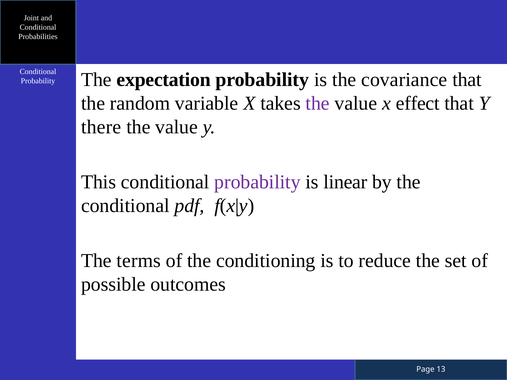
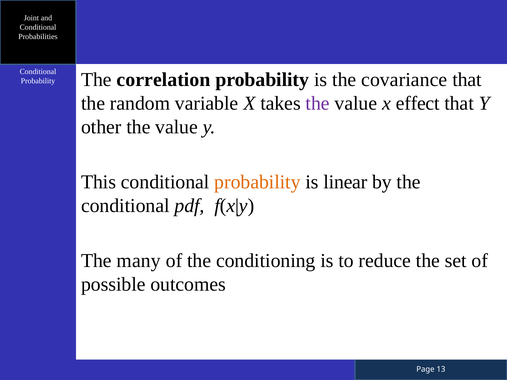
expectation: expectation -> correlation
there: there -> other
probability at (257, 182) colour: purple -> orange
terms: terms -> many
